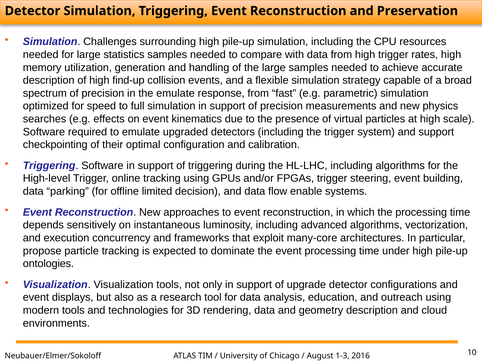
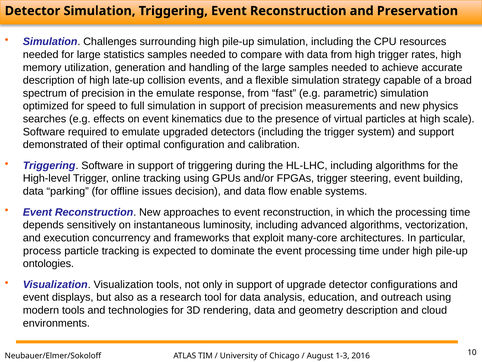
find-up: find-up -> late-up
checkpointing: checkpointing -> demonstrated
limited: limited -> issues
propose: propose -> process
